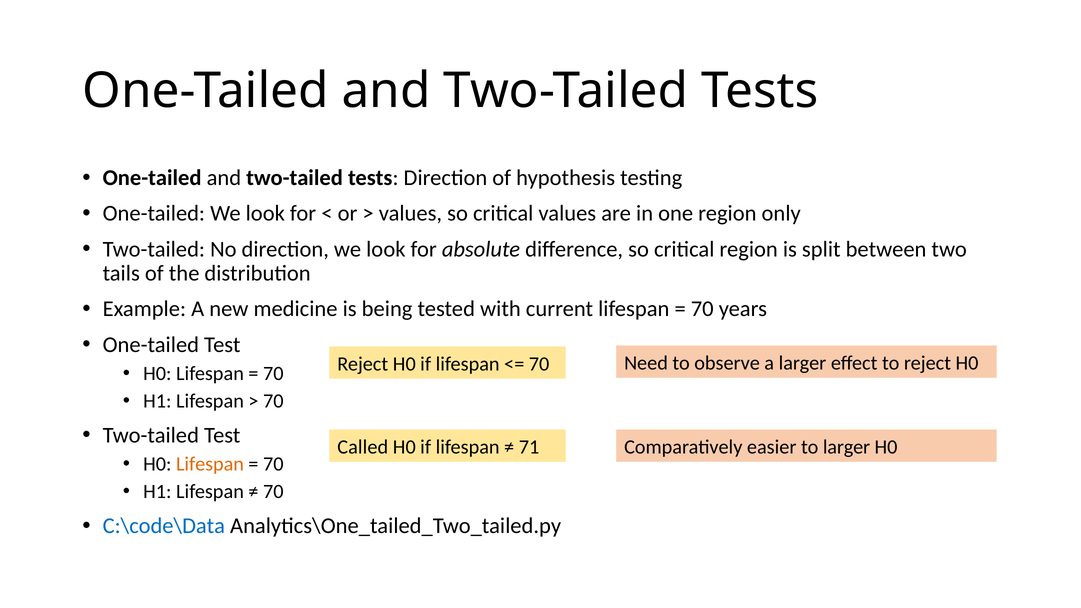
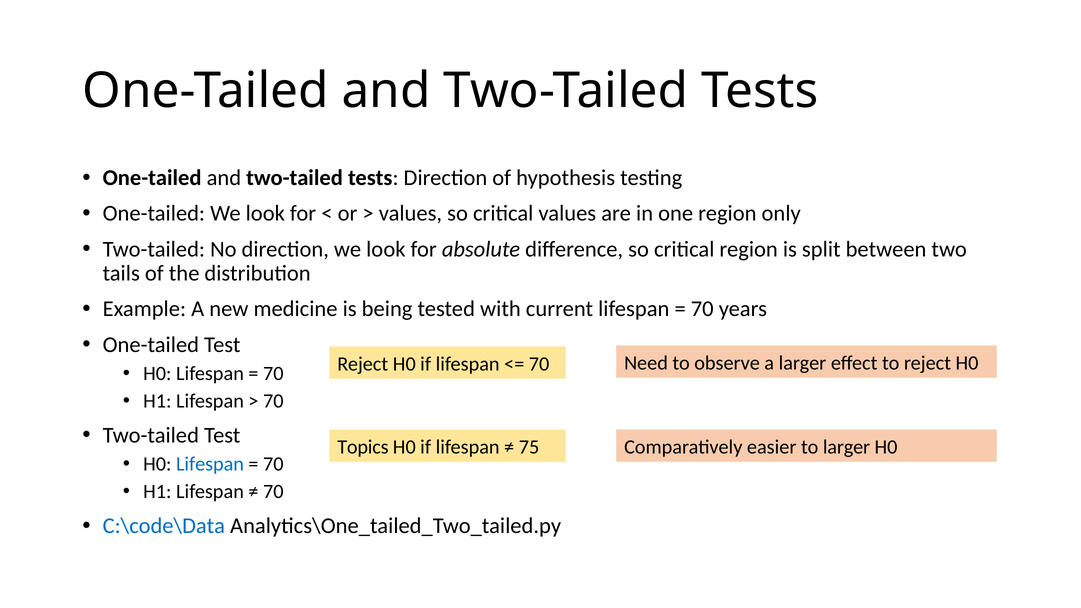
Called: Called -> Topics
71: 71 -> 75
Lifespan at (210, 464) colour: orange -> blue
